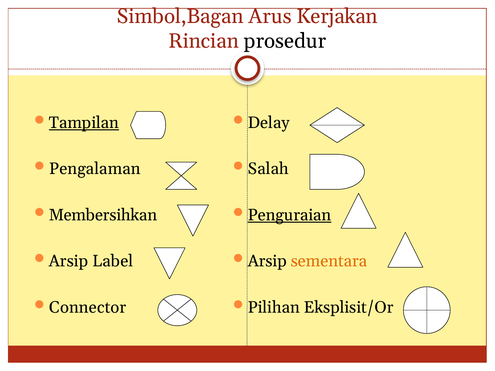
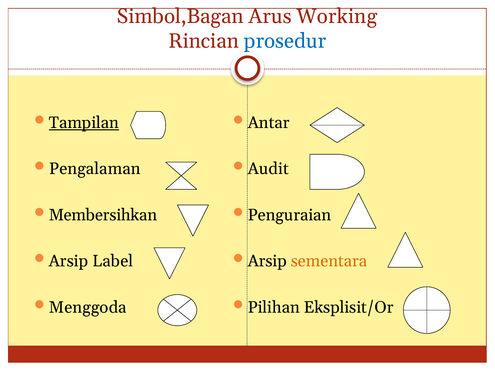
Kerjakan: Kerjakan -> Working
prosedur colour: black -> blue
Delay: Delay -> Antar
Salah: Salah -> Audit
Penguraian underline: present -> none
Connector: Connector -> Menggoda
